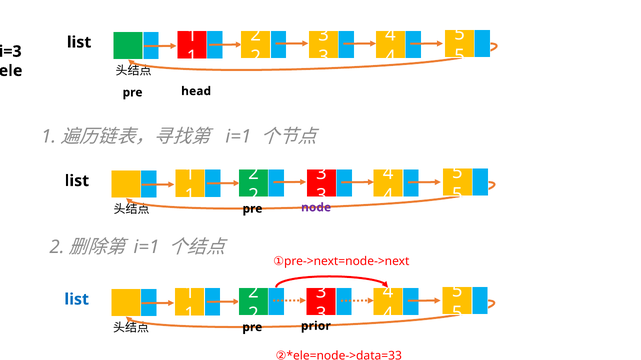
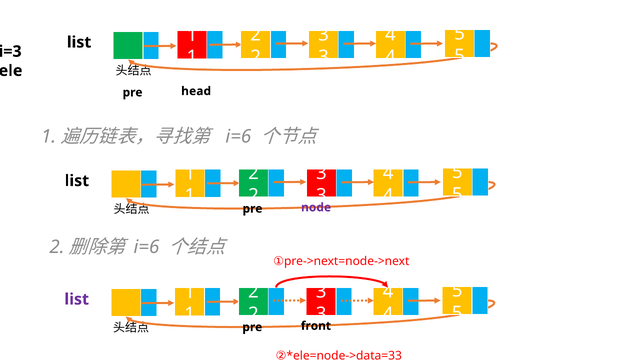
i=1 at (238, 137): i=1 -> i=6
i=1 at (146, 247): i=1 -> i=6
list at (77, 300) colour: blue -> purple
prior: prior -> front
